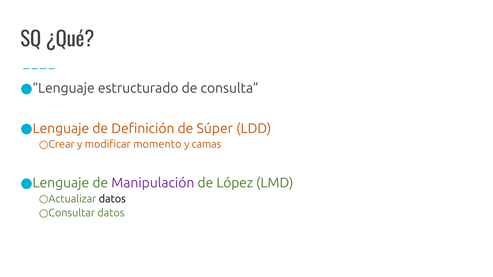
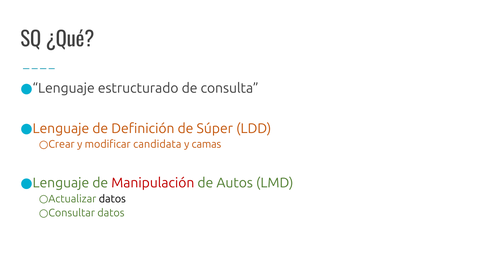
momento: momento -> candidata
Manipulación colour: purple -> red
López: López -> Autos
